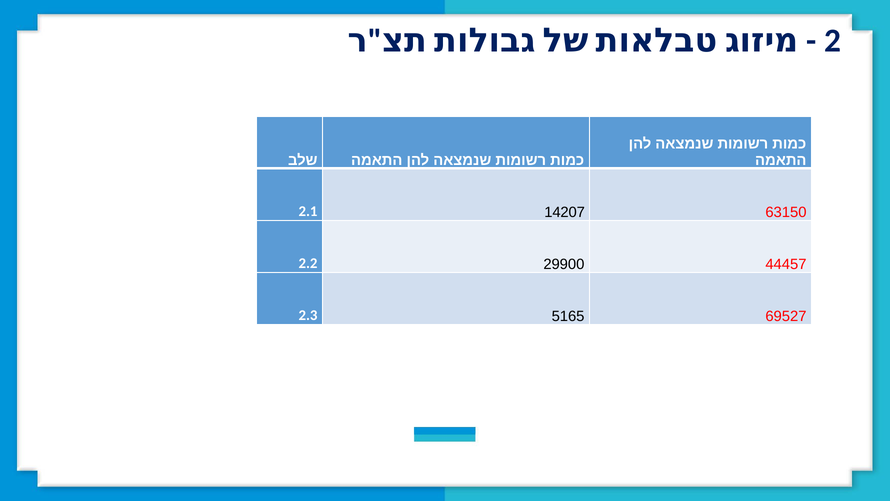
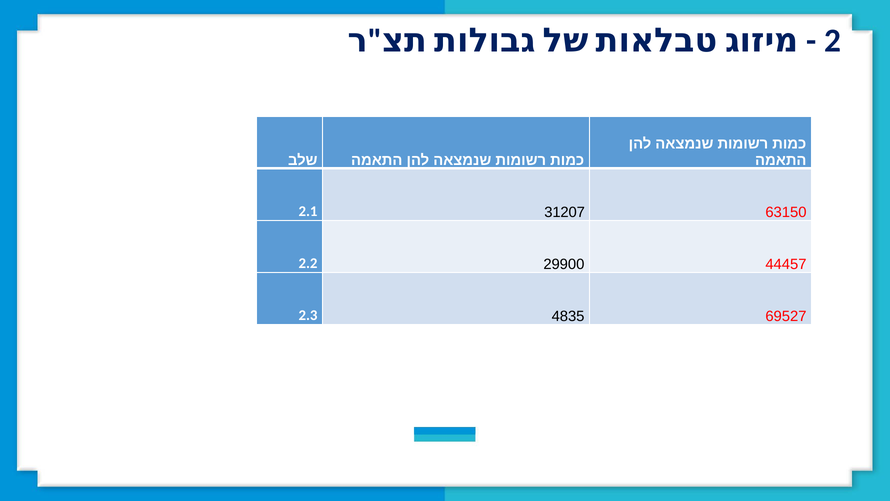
14207: 14207 -> 31207
5165: 5165 -> 4835
